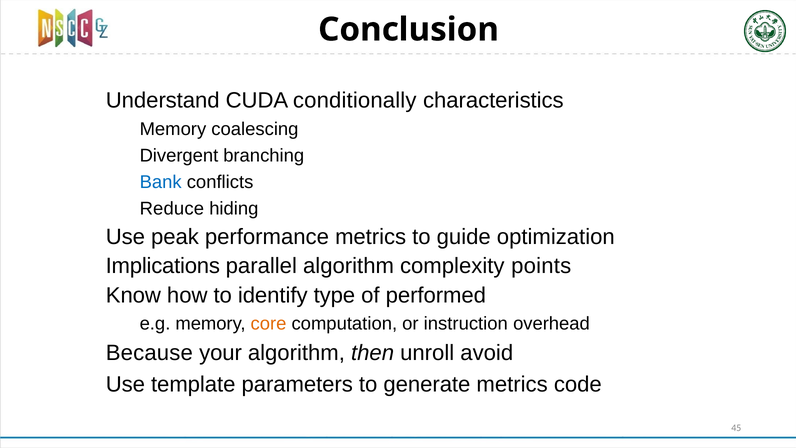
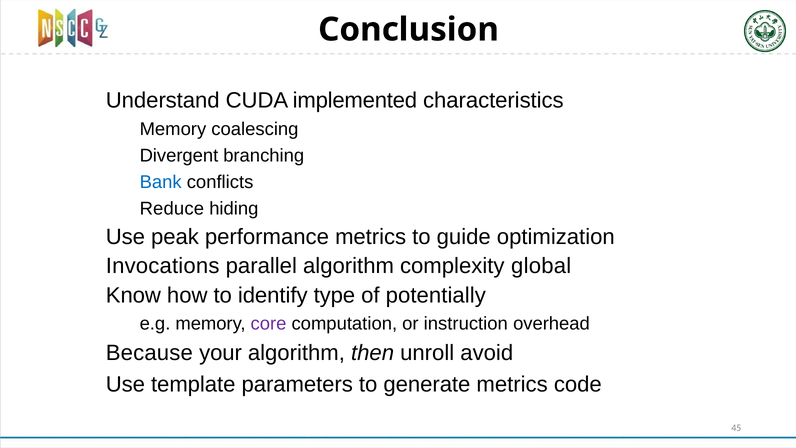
conditionally: conditionally -> implemented
Implications: Implications -> Invocations
points: points -> global
performed: performed -> potentially
core colour: orange -> purple
